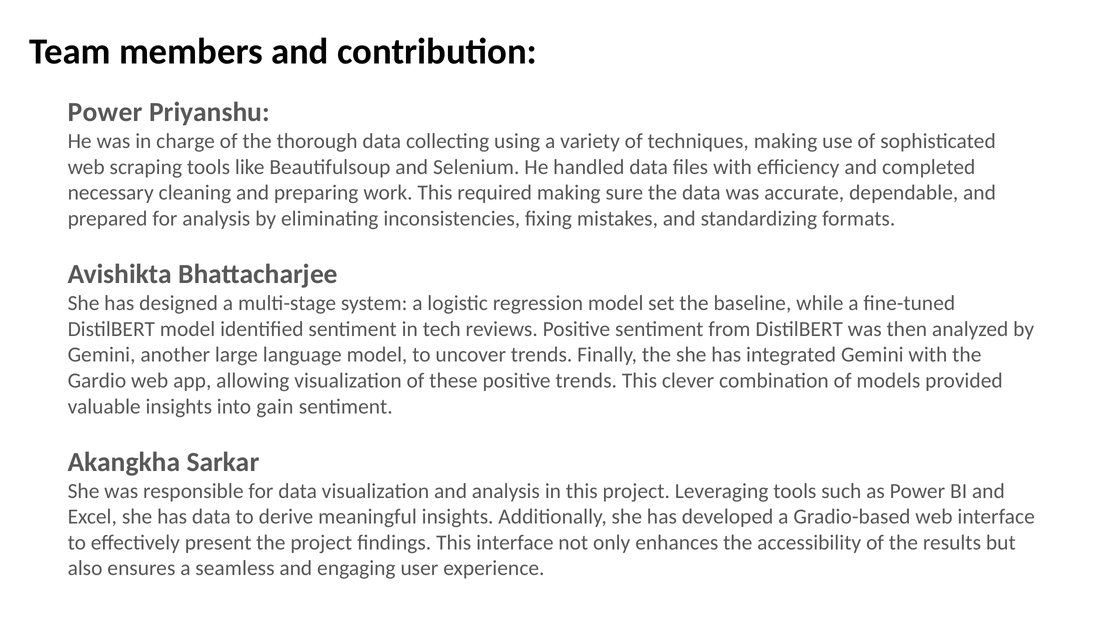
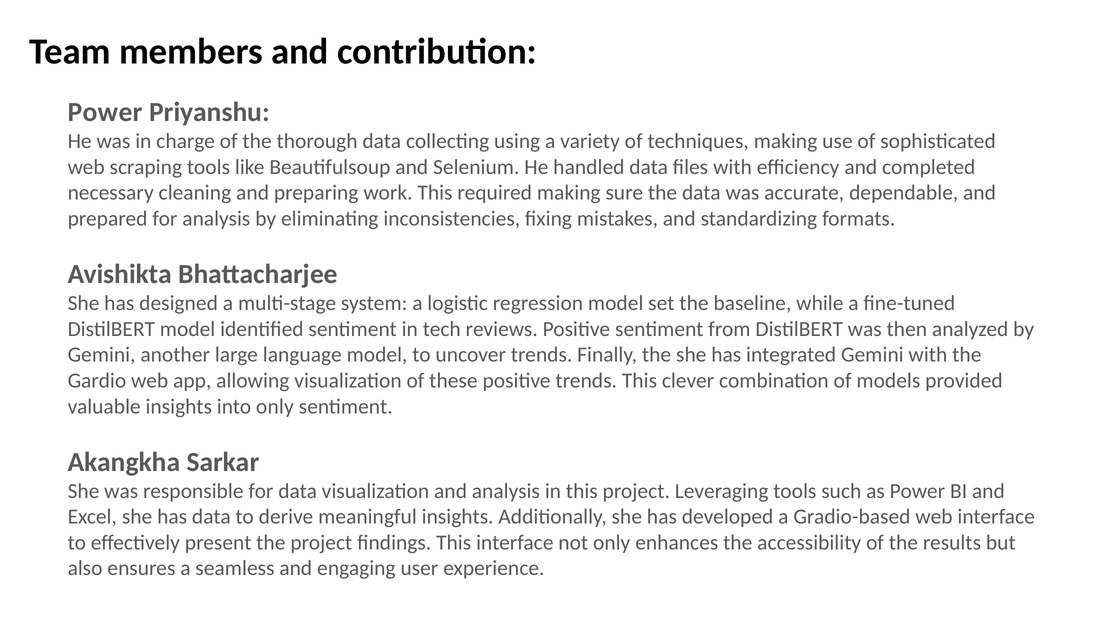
into gain: gain -> only
